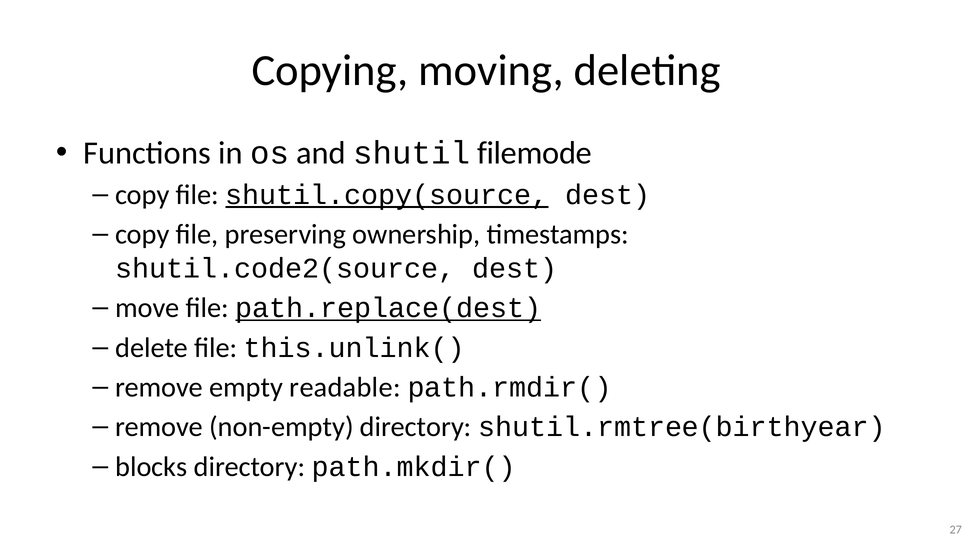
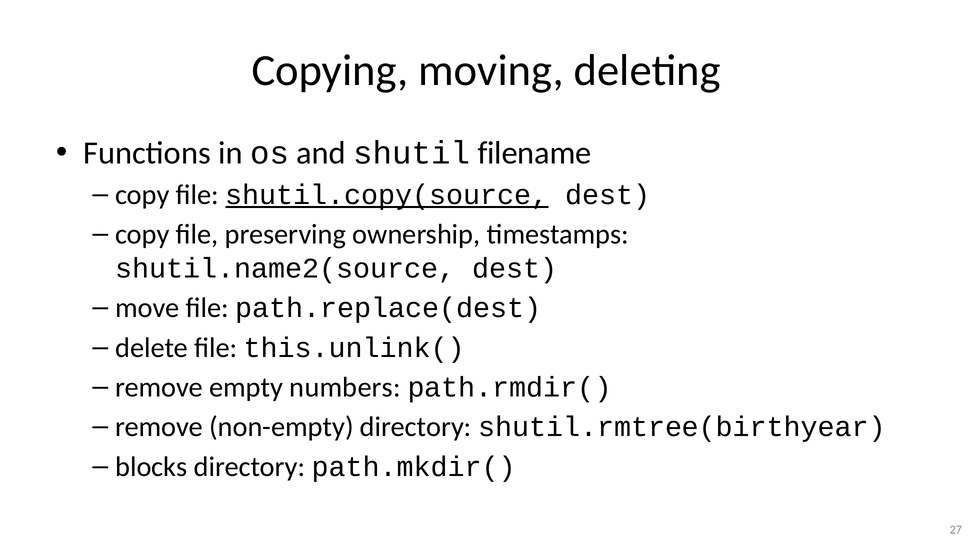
filemode: filemode -> filename
shutil.code2(source: shutil.code2(source -> shutil.name2(source
path.replace(dest underline: present -> none
readable: readable -> numbers
